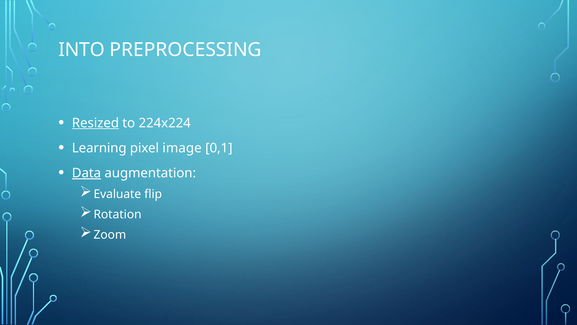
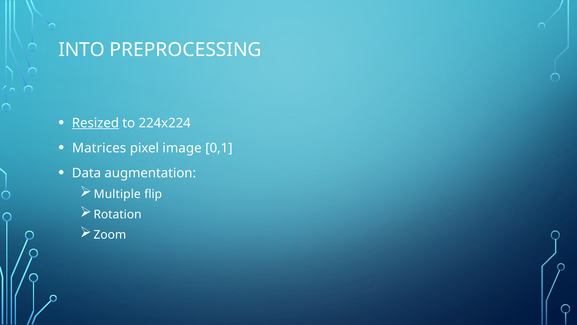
Learning: Learning -> Matrices
Data underline: present -> none
Evaluate: Evaluate -> Multiple
